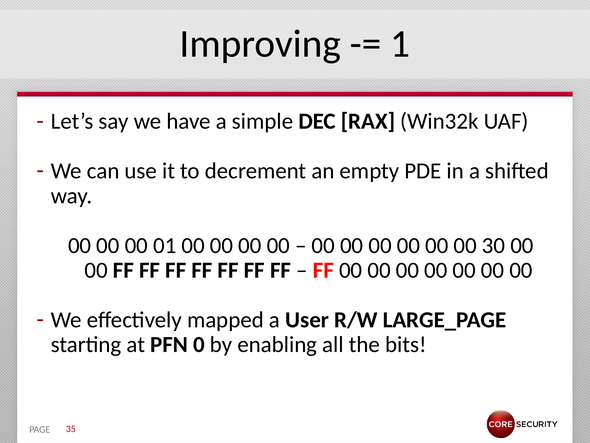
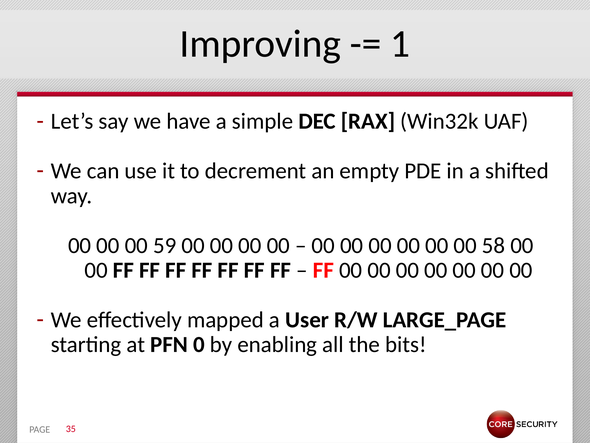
01: 01 -> 59
30: 30 -> 58
